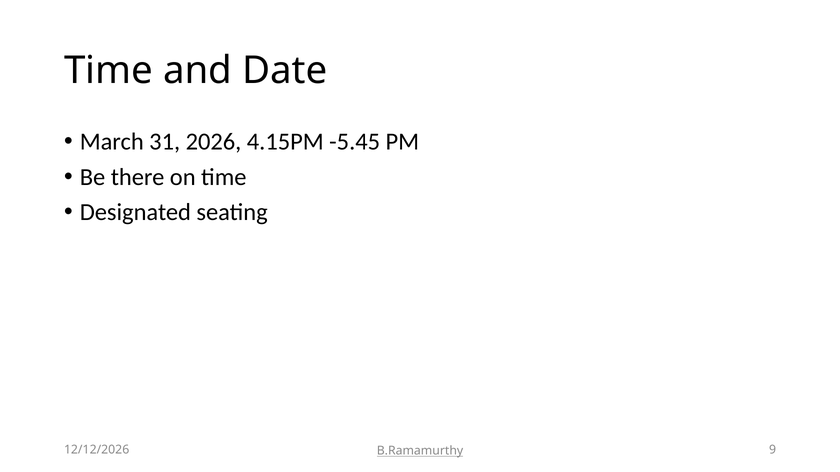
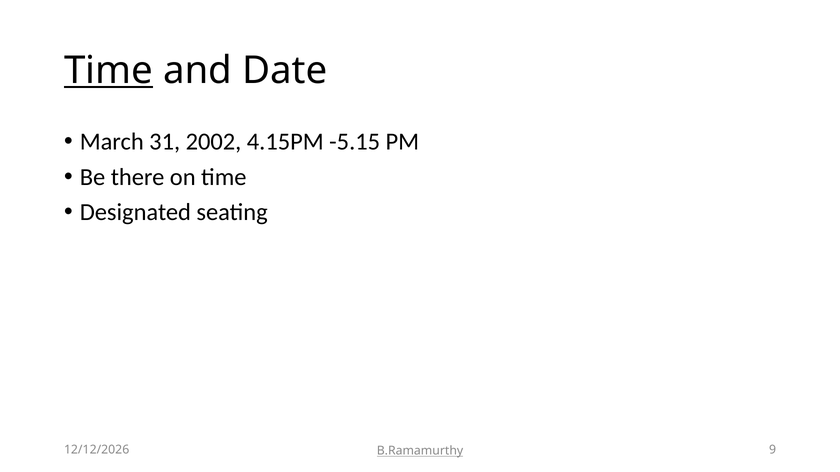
Time at (109, 71) underline: none -> present
2026: 2026 -> 2002
-5.45: -5.45 -> -5.15
